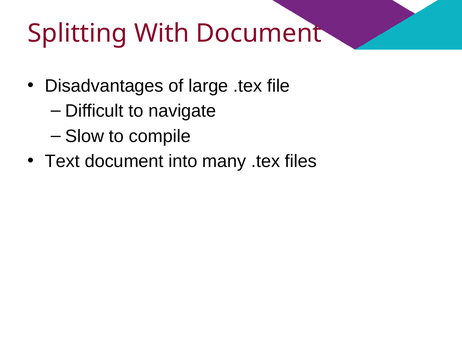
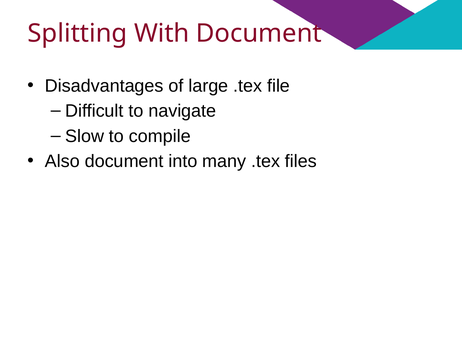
Text: Text -> Also
